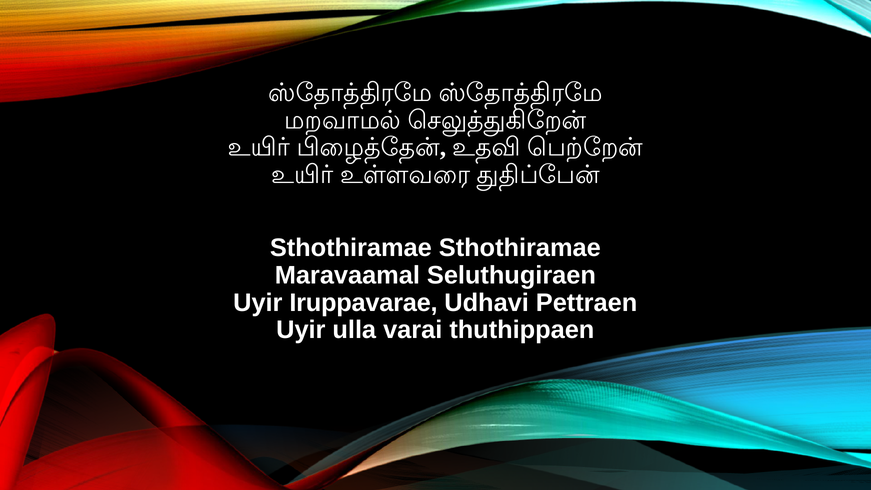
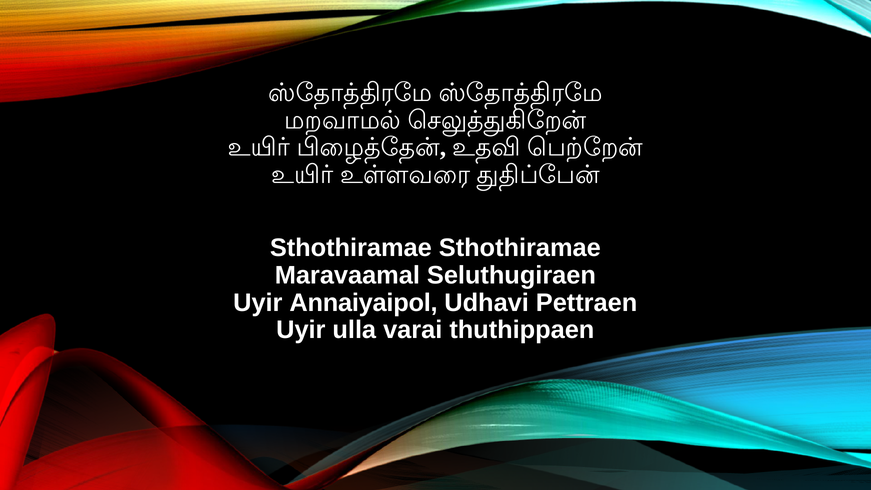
Iruppavarae: Iruppavarae -> Annaiyaipol
